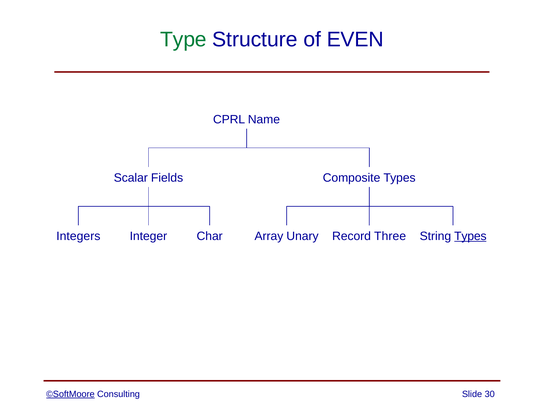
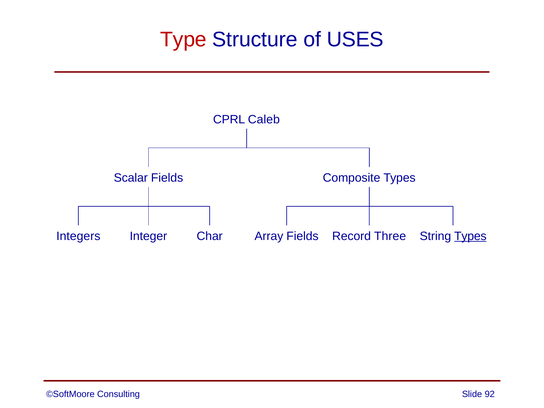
Type colour: green -> red
EVEN: EVEN -> USES
Name: Name -> Caleb
Array Unary: Unary -> Fields
©SoftMoore underline: present -> none
30: 30 -> 92
